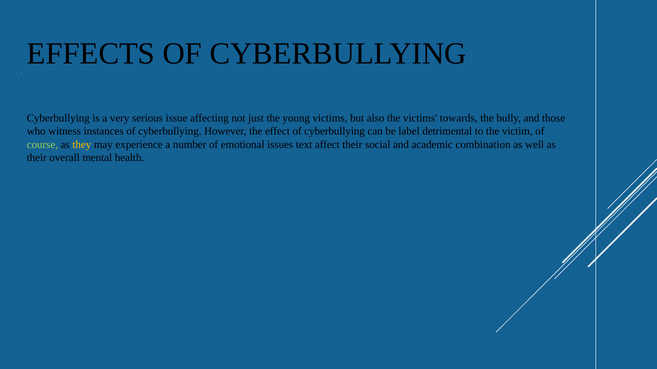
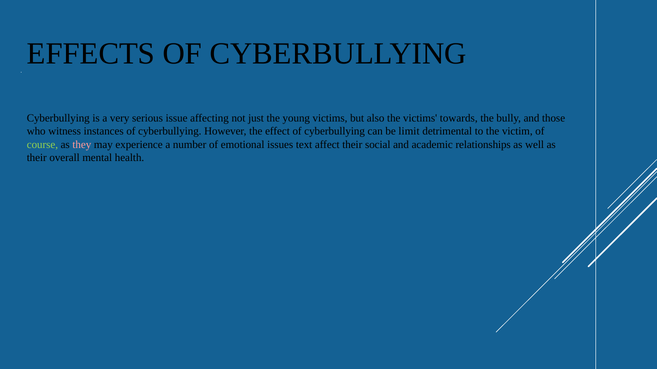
label: label -> limit
they colour: yellow -> pink
combination: combination -> relationships
